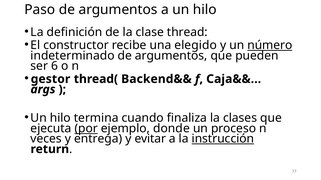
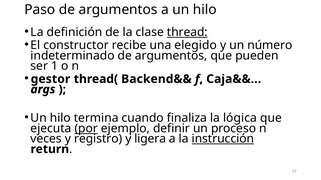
thread underline: none -> present
número underline: present -> none
6: 6 -> 1
clases: clases -> lógica
donde: donde -> definir
entrega: entrega -> registro
evitar: evitar -> ligera
